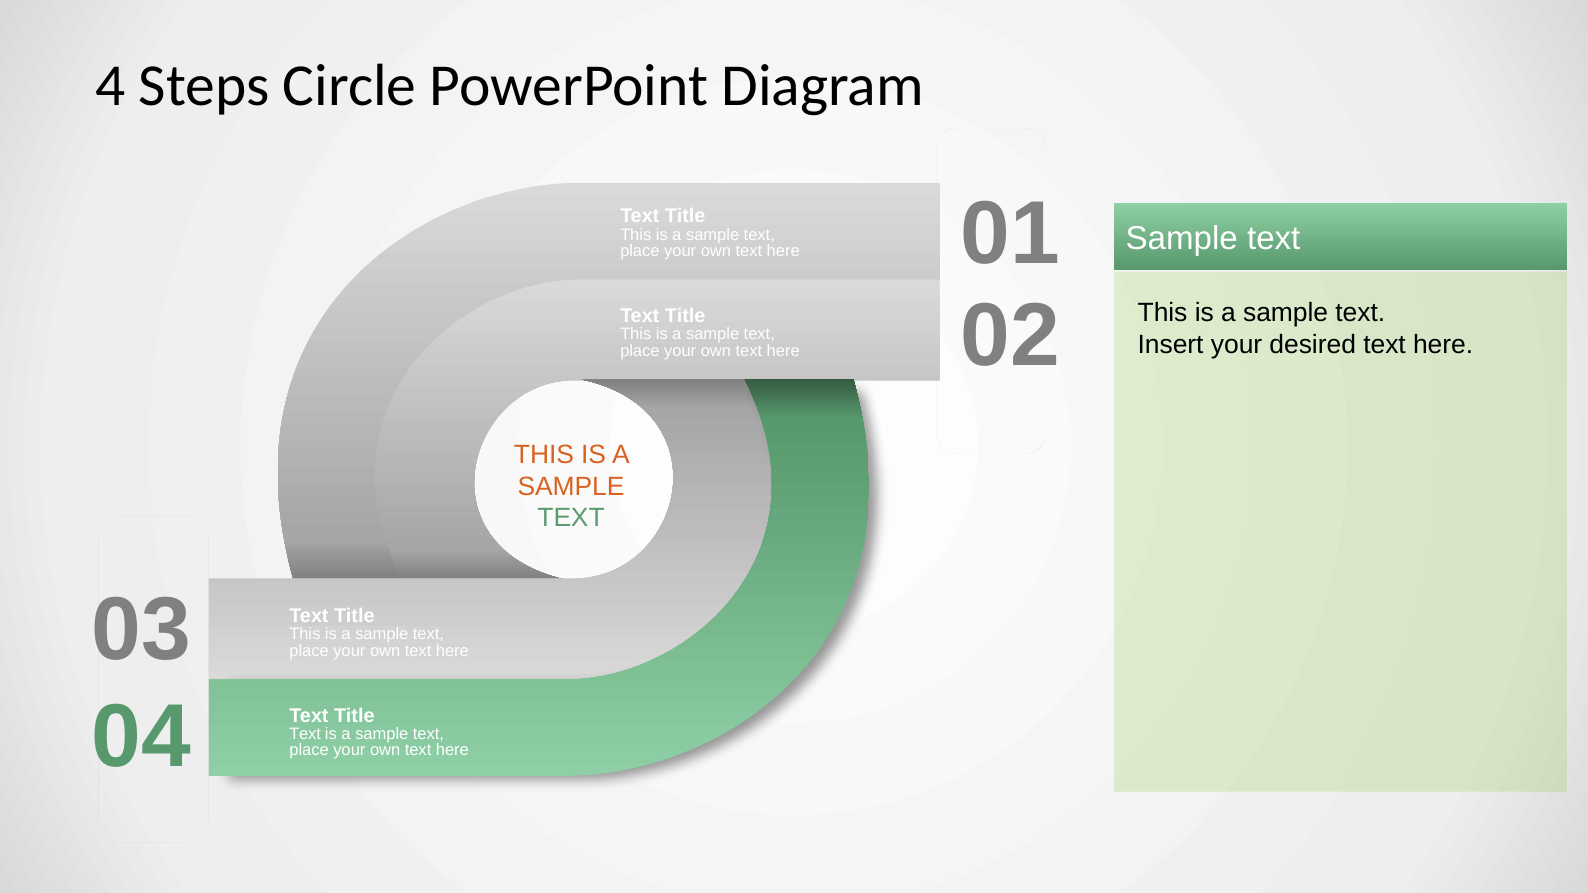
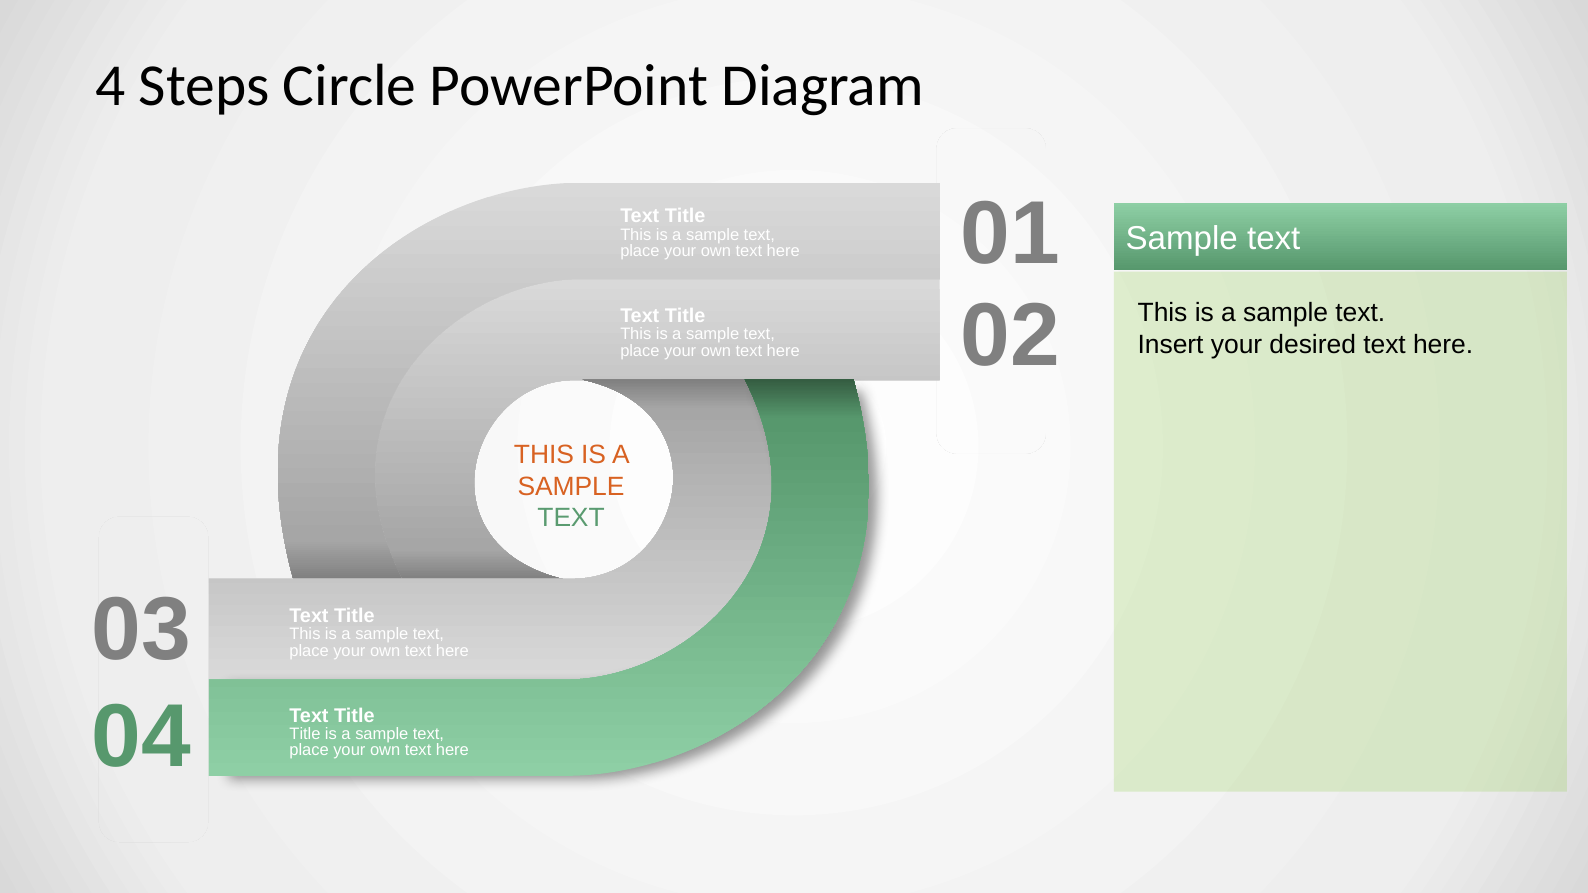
Text at (305, 734): Text -> Title
